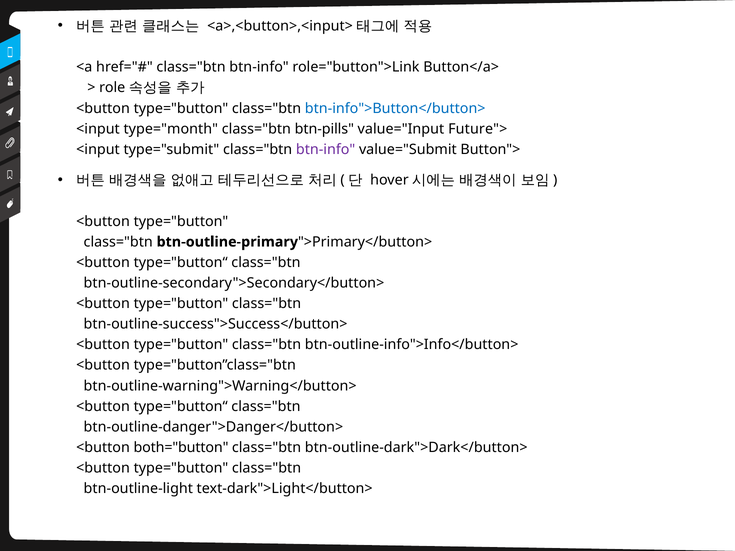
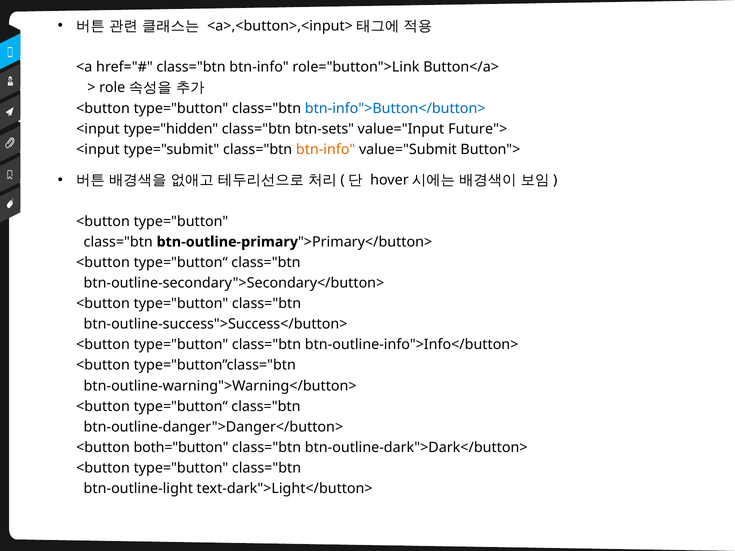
type="month: type="month -> type="hidden
btn-pills: btn-pills -> btn-sets
btn-info at (326, 149) colour: purple -> orange
